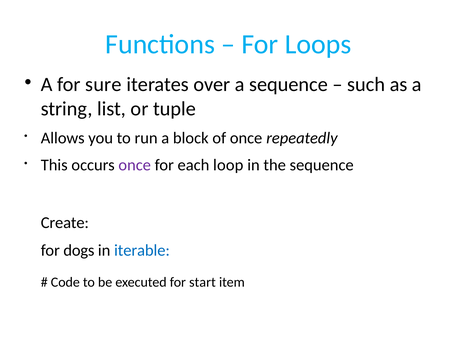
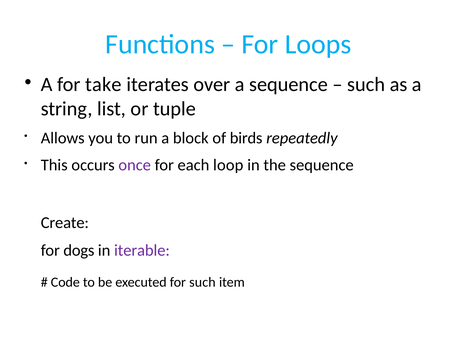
sure: sure -> take
of once: once -> birds
iterable colour: blue -> purple
for start: start -> such
